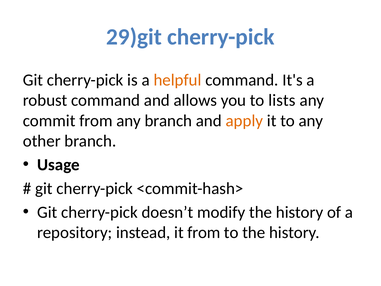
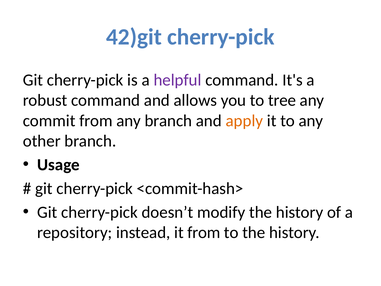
29)git: 29)git -> 42)git
helpful colour: orange -> purple
lists: lists -> tree
